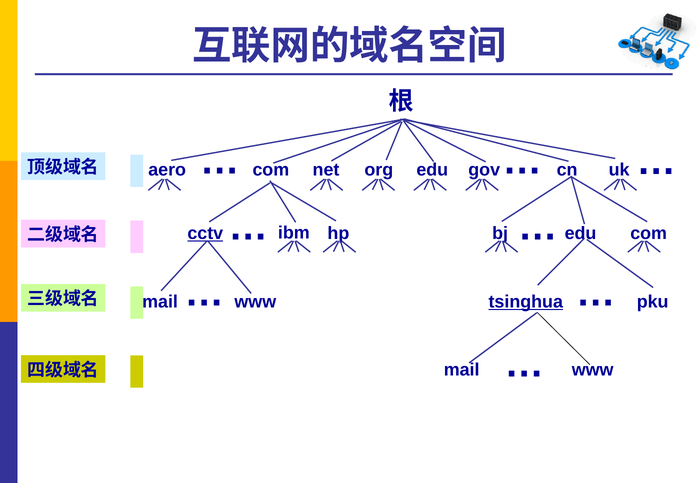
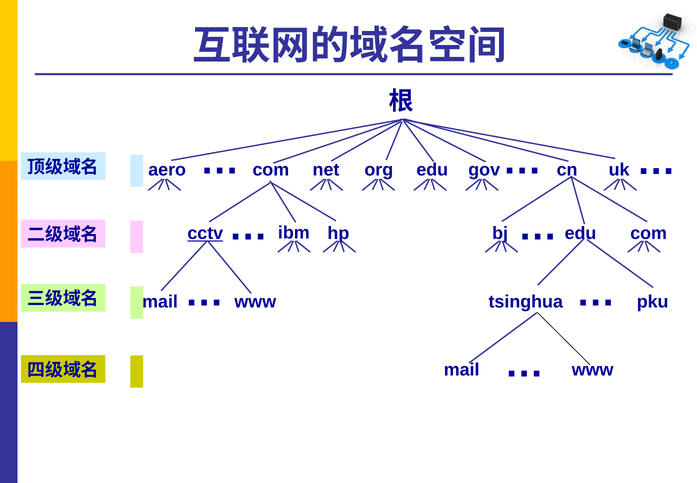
tsinghua underline: present -> none
